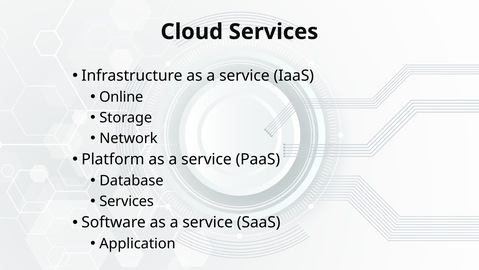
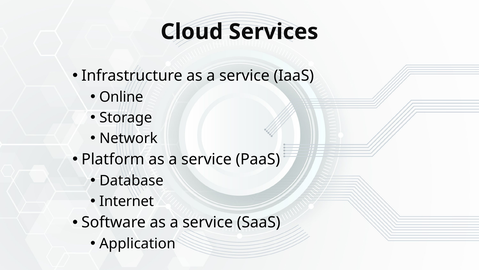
Services at (127, 201): Services -> Internet
